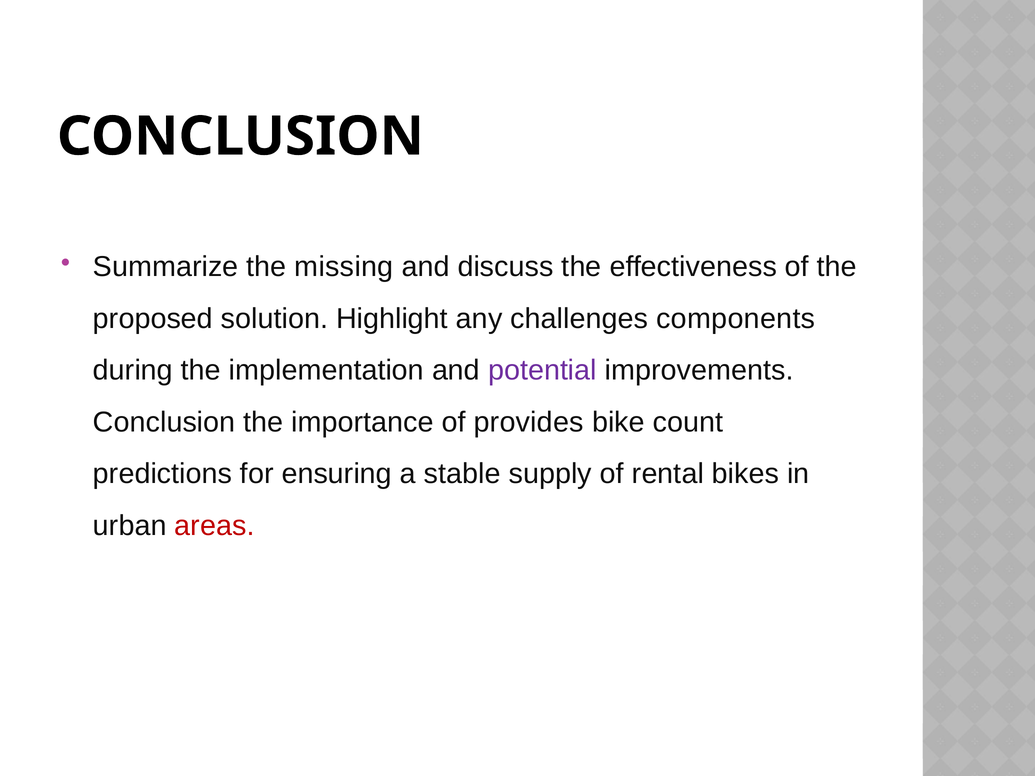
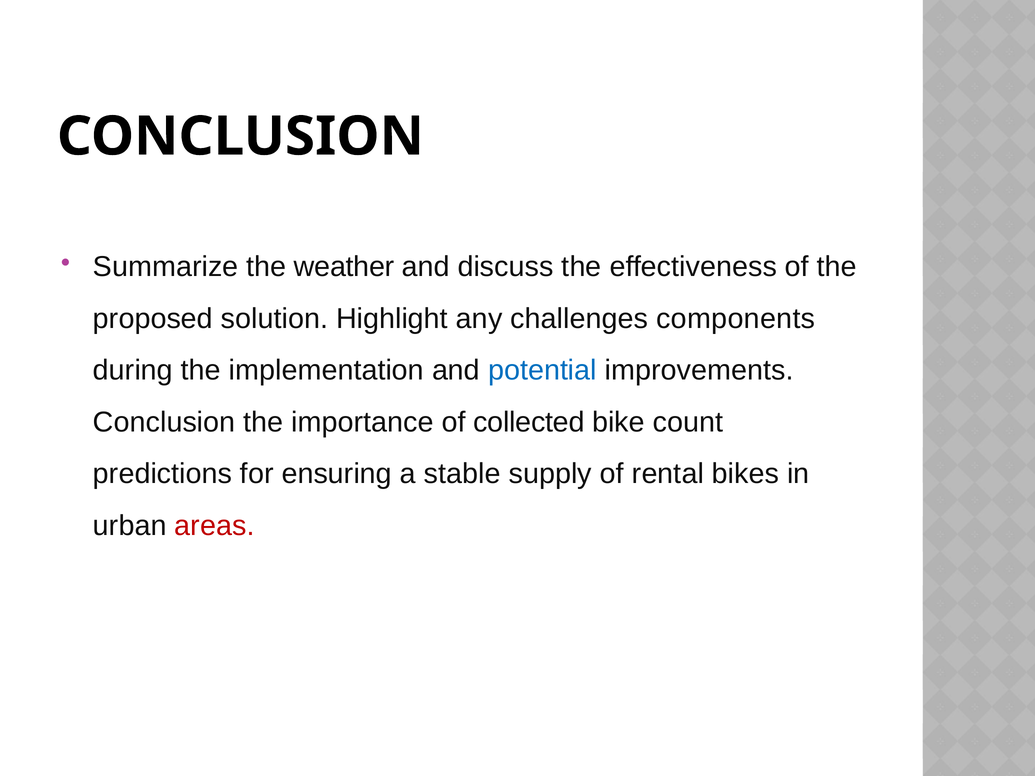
missing: missing -> weather
potential colour: purple -> blue
provides: provides -> collected
